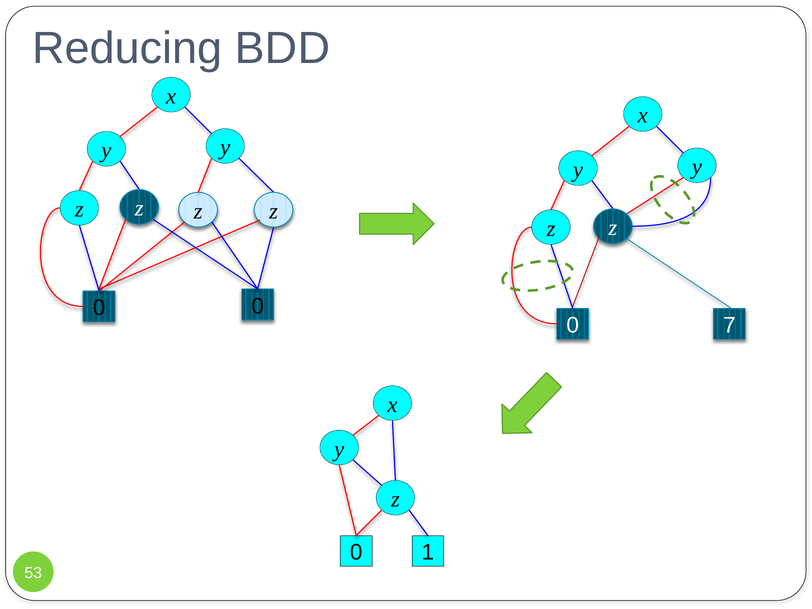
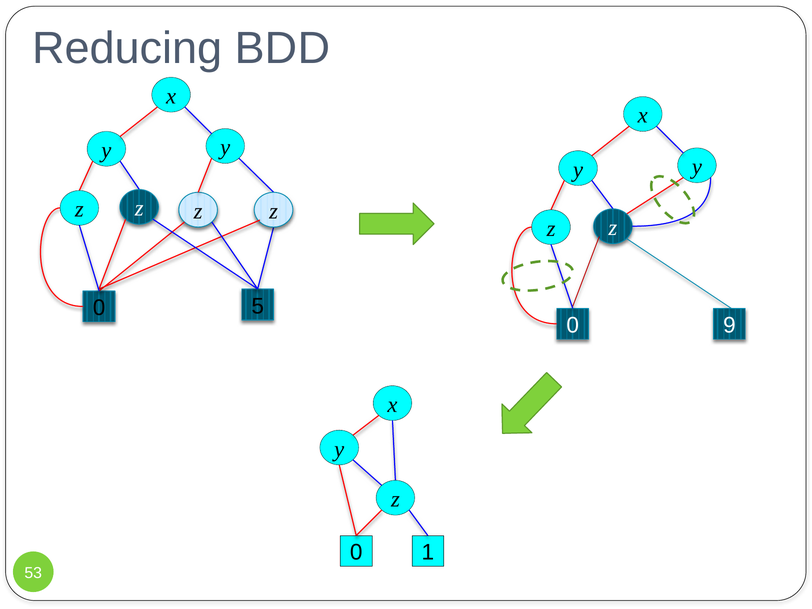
0 0: 0 -> 5
7: 7 -> 9
